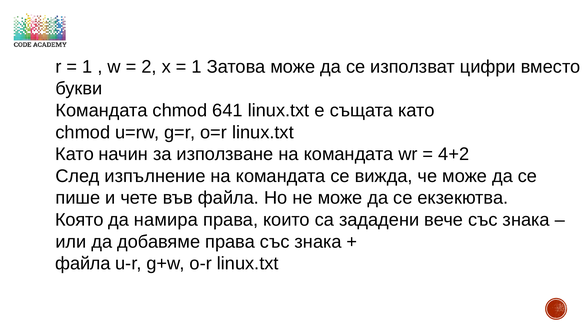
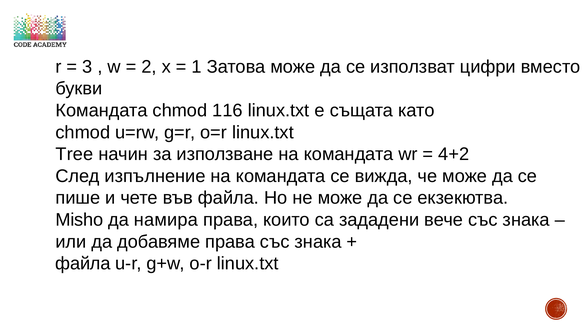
1 at (87, 67): 1 -> 3
641: 641 -> 116
Като at (75, 154): Като -> Tree
Която: Която -> Misho
